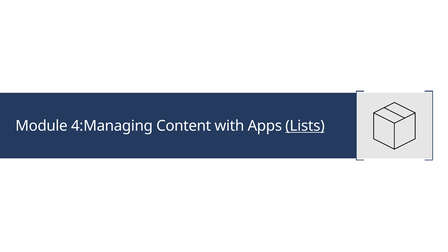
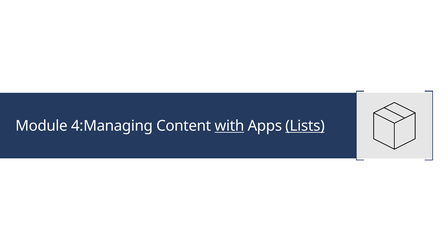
with underline: none -> present
